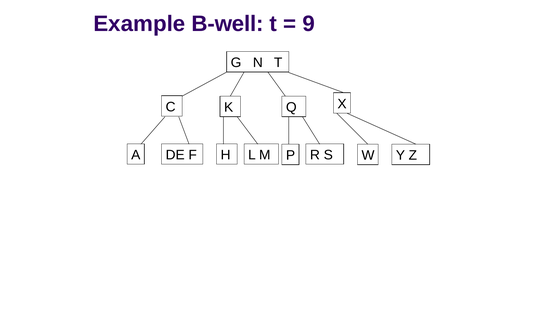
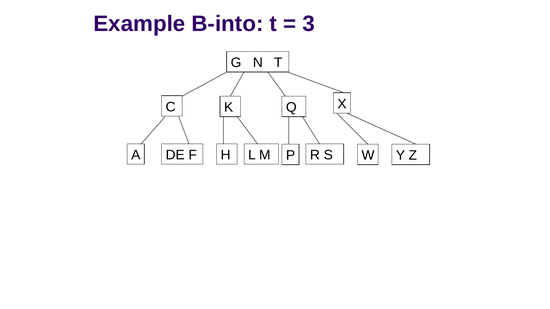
B-well: B-well -> B-into
9: 9 -> 3
